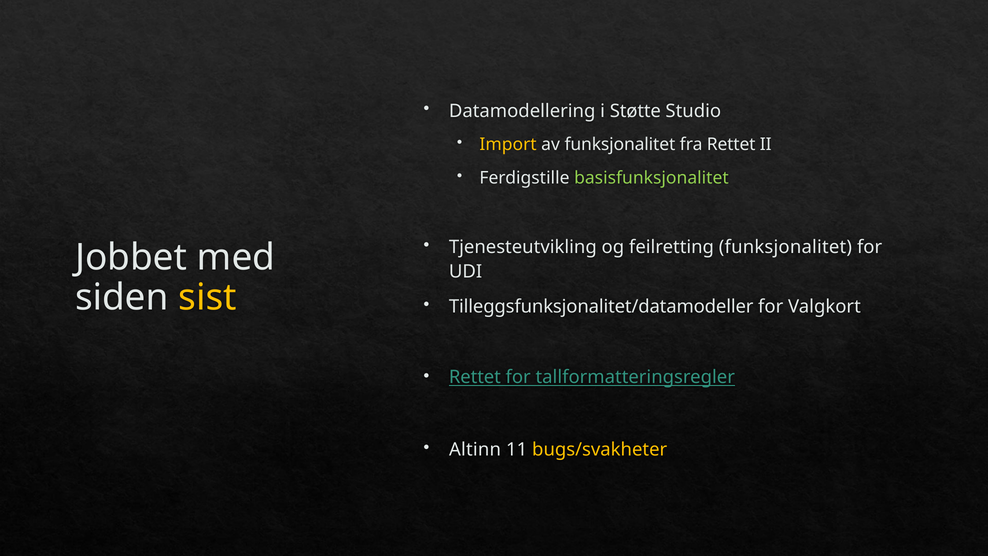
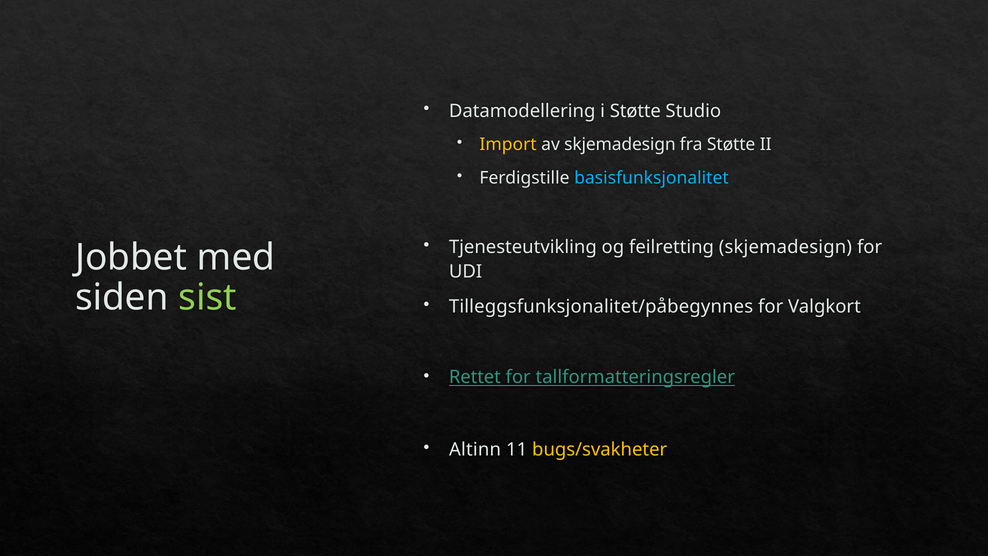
av funksjonalitet: funksjonalitet -> skjemadesign
fra Rettet: Rettet -> Støtte
basisfunksjonalitet colour: light green -> light blue
feilretting funksjonalitet: funksjonalitet -> skjemadesign
sist colour: yellow -> light green
Tilleggsfunksjonalitet/datamodeller: Tilleggsfunksjonalitet/datamodeller -> Tilleggsfunksjonalitet/påbegynnes
